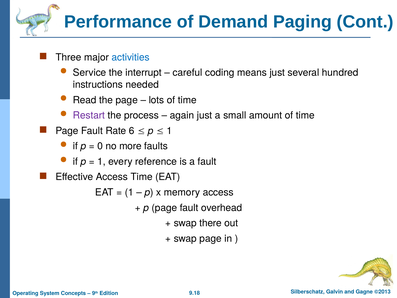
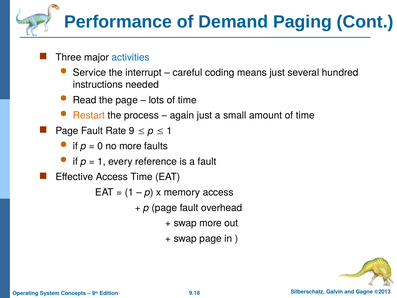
Restart colour: purple -> orange
6: 6 -> 9
swap there: there -> more
